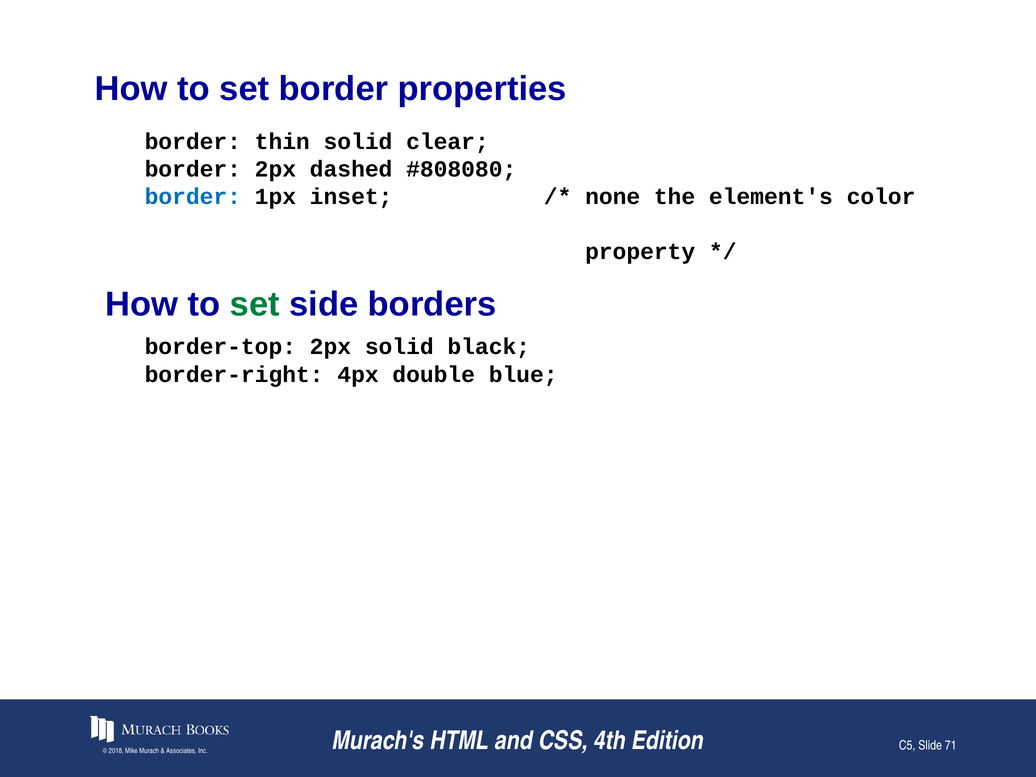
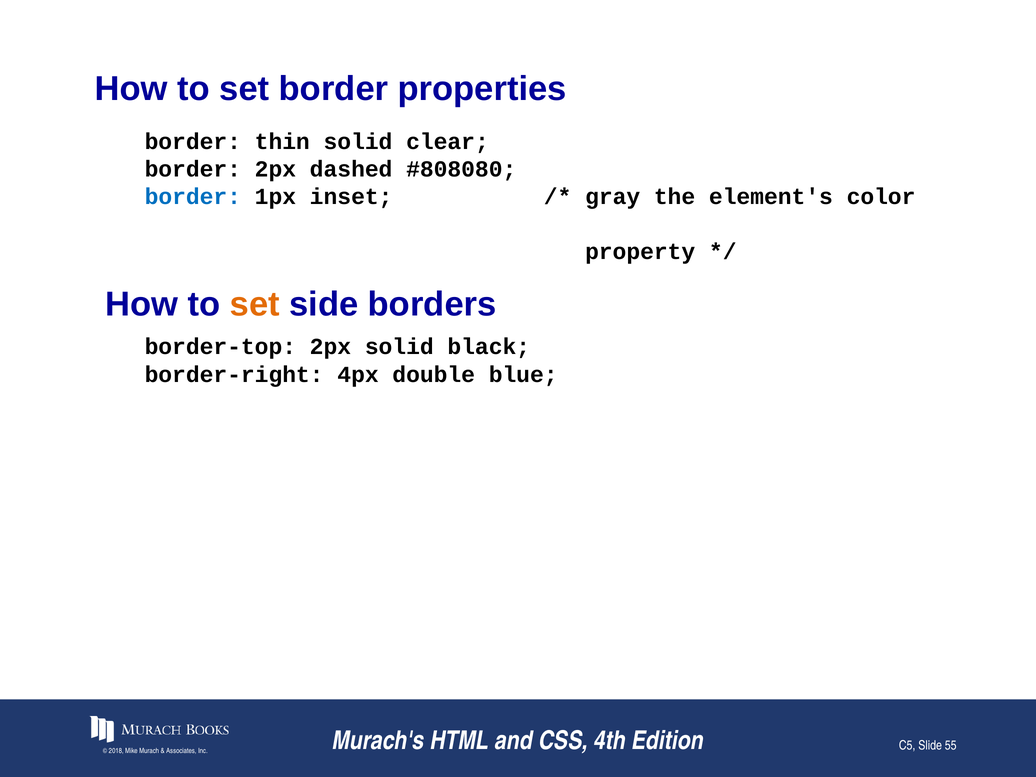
none: none -> gray
set at (255, 305) colour: green -> orange
71: 71 -> 55
